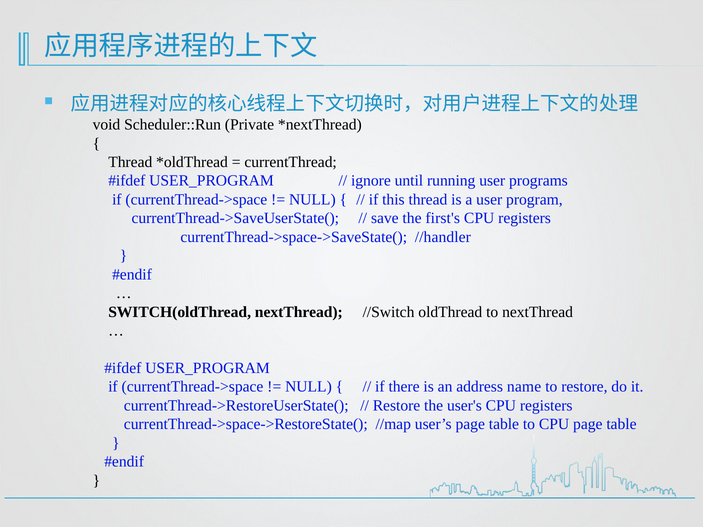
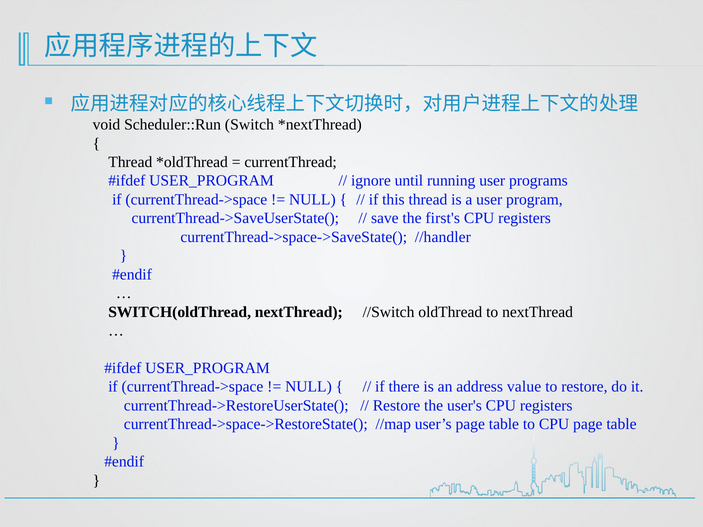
Private: Private -> Switch
name: name -> value
